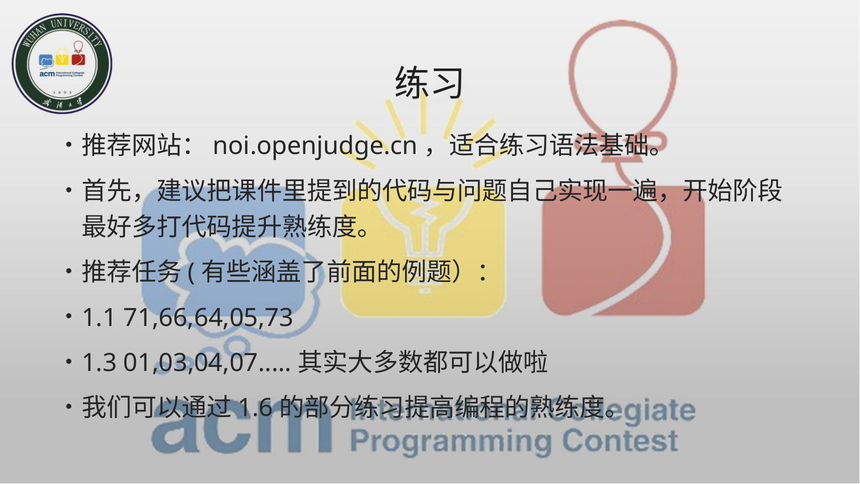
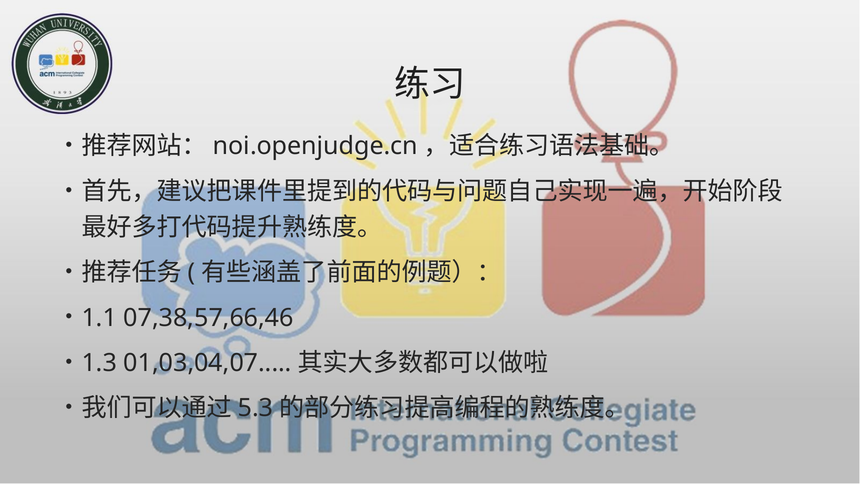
71,66,64,05,73: 71,66,64,05,73 -> 07,38,57,66,46
1.6: 1.6 -> 5.3
